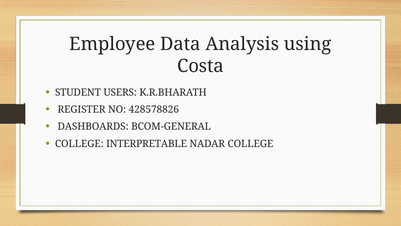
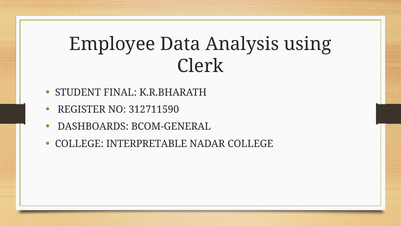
Costa: Costa -> Clerk
USERS: USERS -> FINAL
428578826: 428578826 -> 312711590
